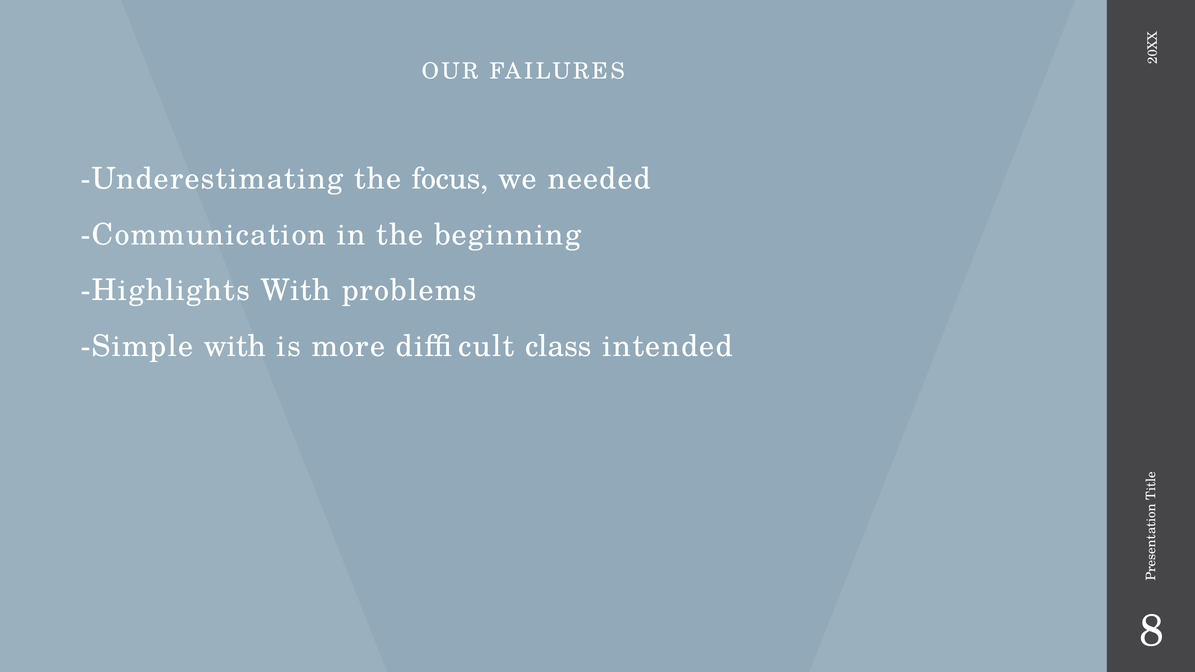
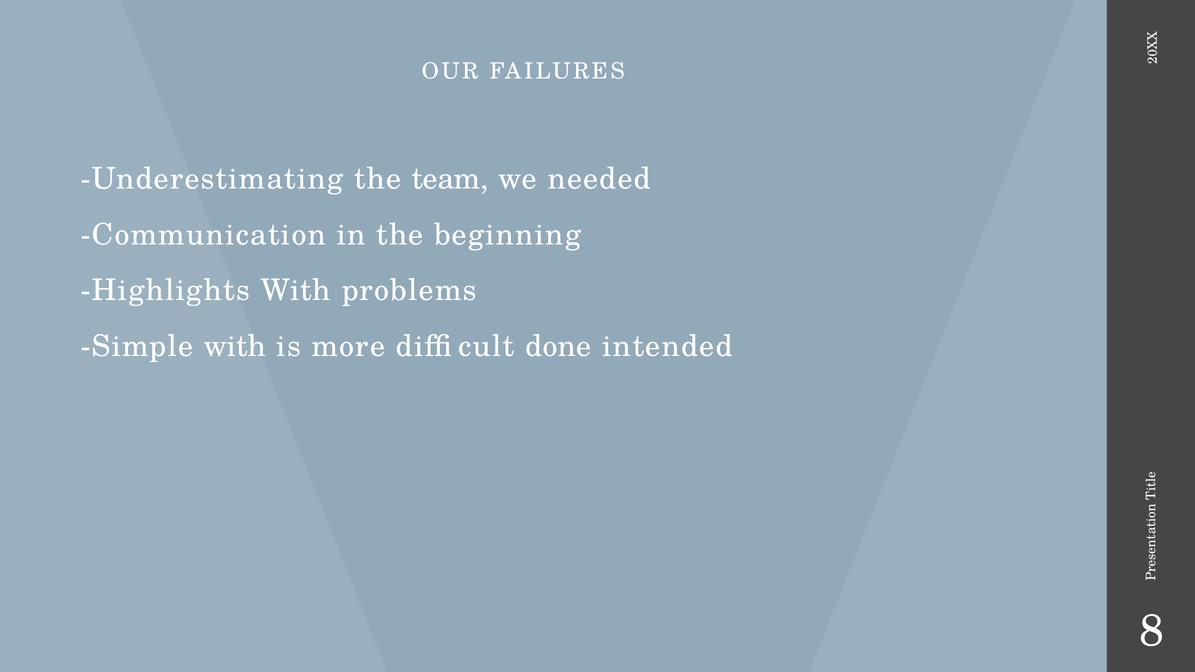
focus: focus -> team
class: class -> done
